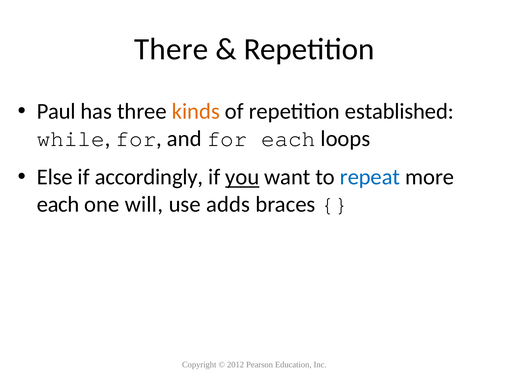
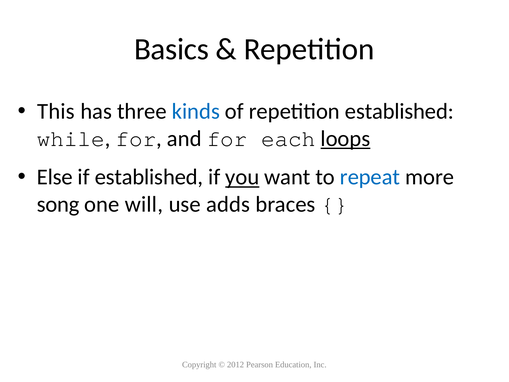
There: There -> Basics
Paul: Paul -> This
kinds colour: orange -> blue
loops underline: none -> present
if accordingly: accordingly -> established
each at (58, 204): each -> song
